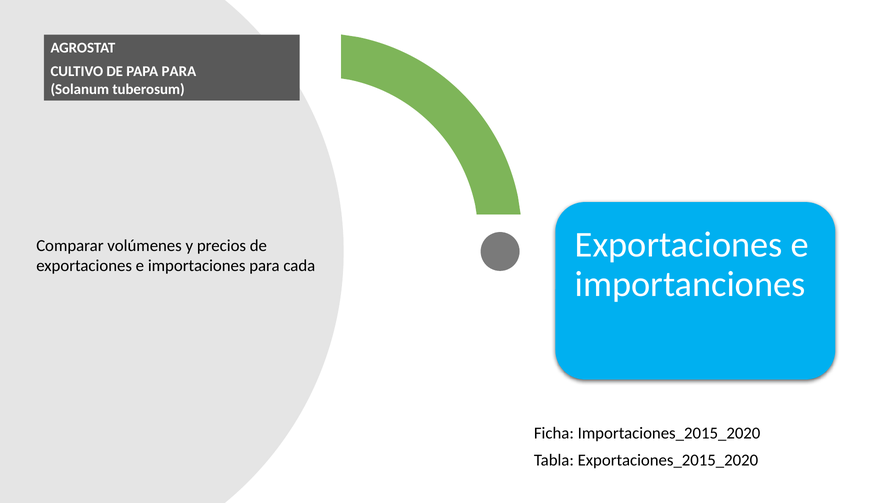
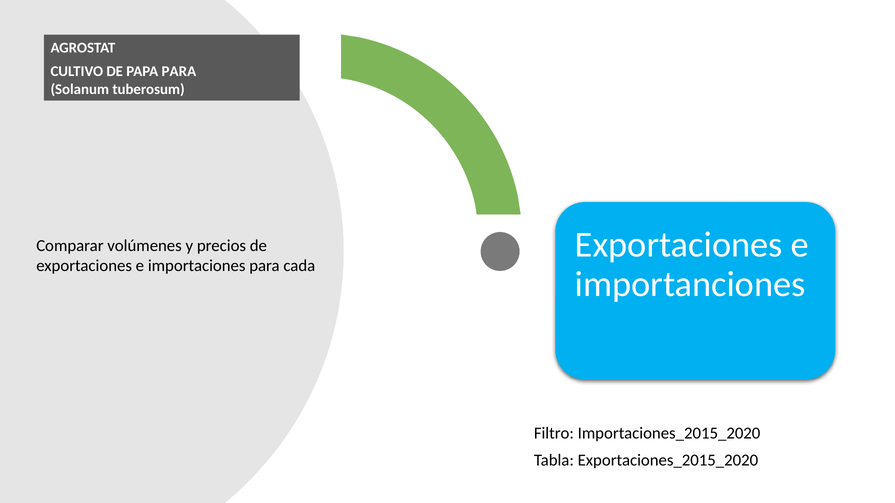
Ficha: Ficha -> Filtro
